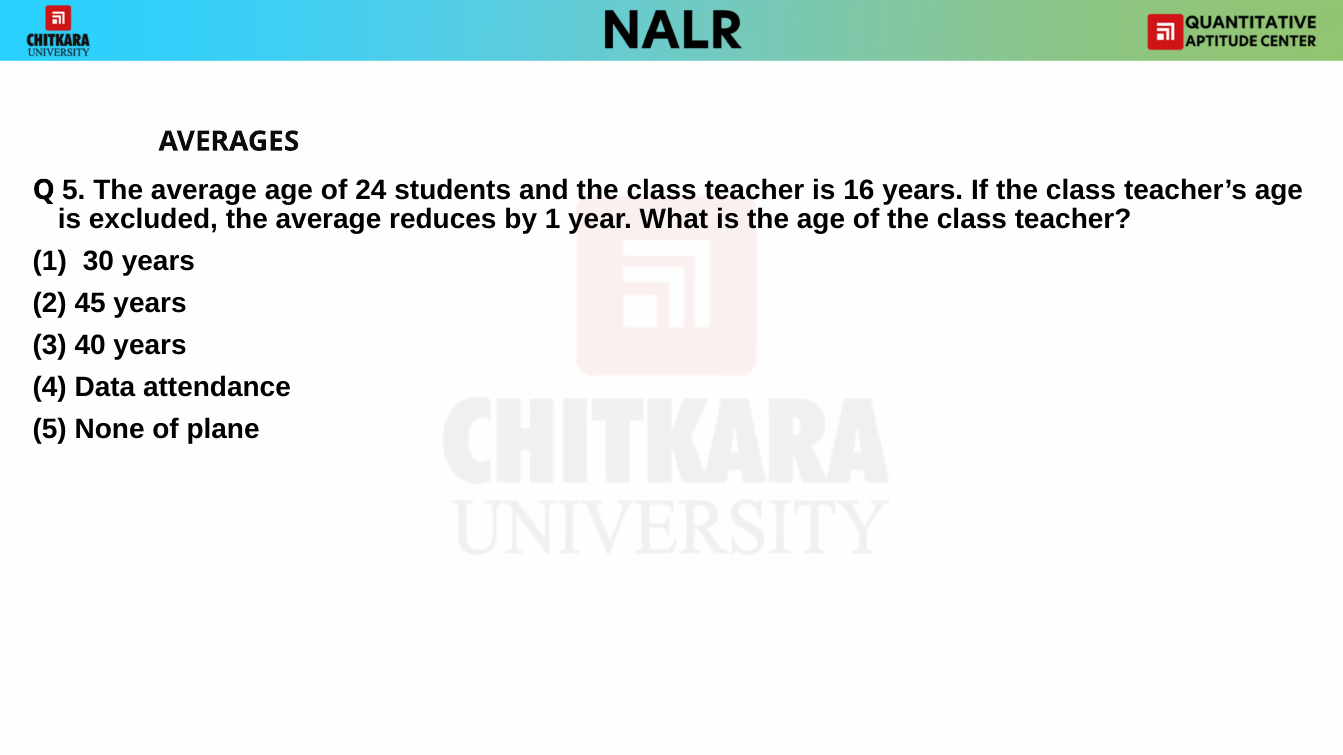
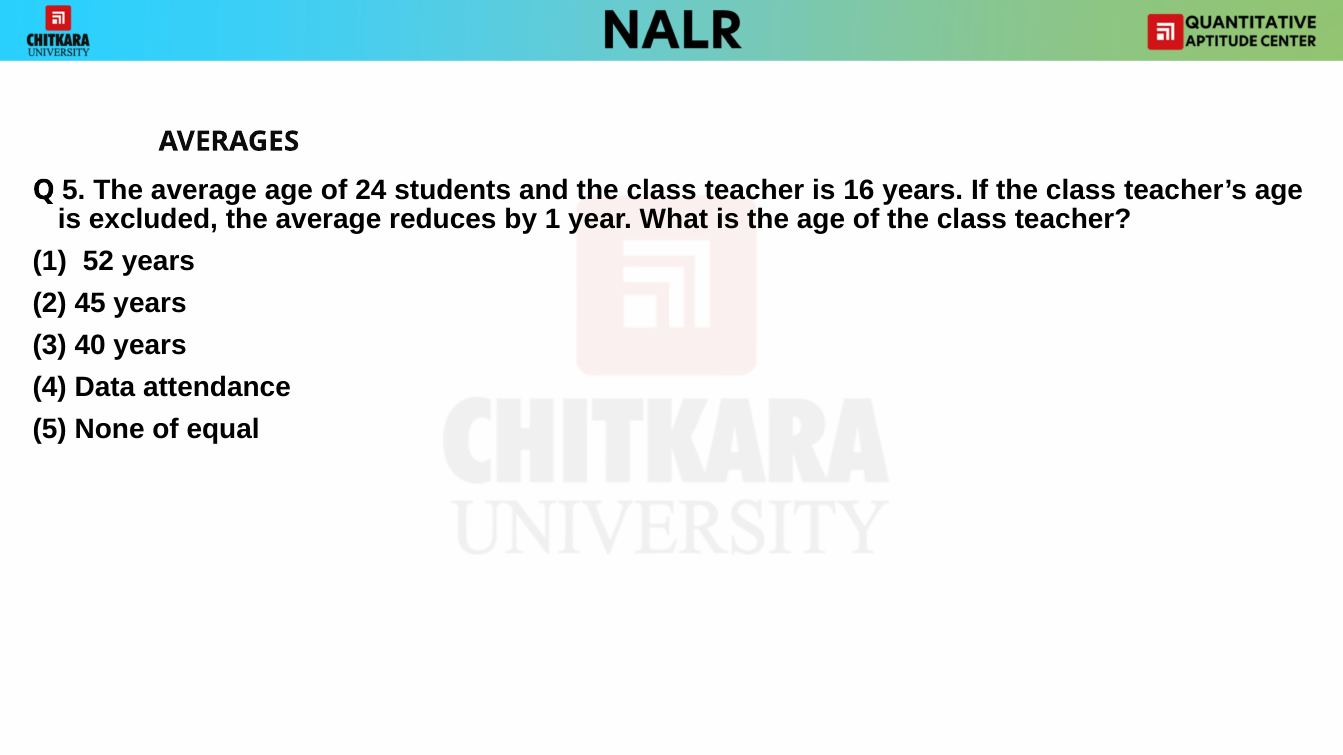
30: 30 -> 52
plane: plane -> equal
